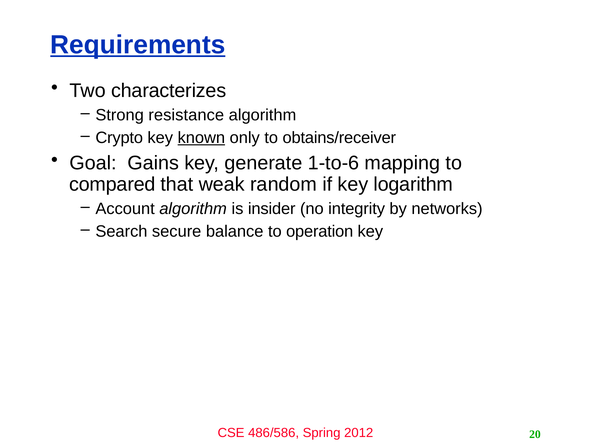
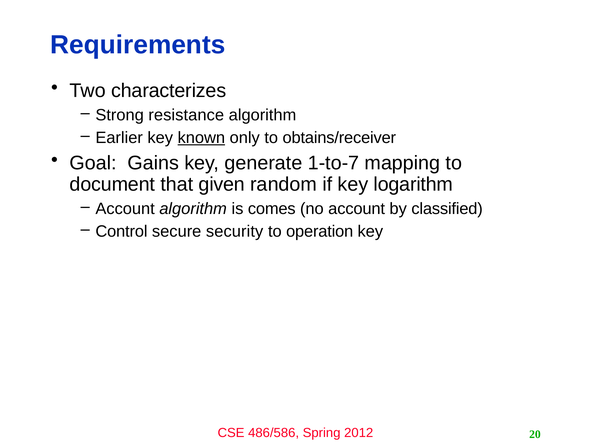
Requirements underline: present -> none
Crypto: Crypto -> Earlier
1-to-6: 1-to-6 -> 1-to-7
compared: compared -> document
weak: weak -> given
insider: insider -> comes
no integrity: integrity -> account
networks: networks -> classified
Search: Search -> Control
balance: balance -> security
